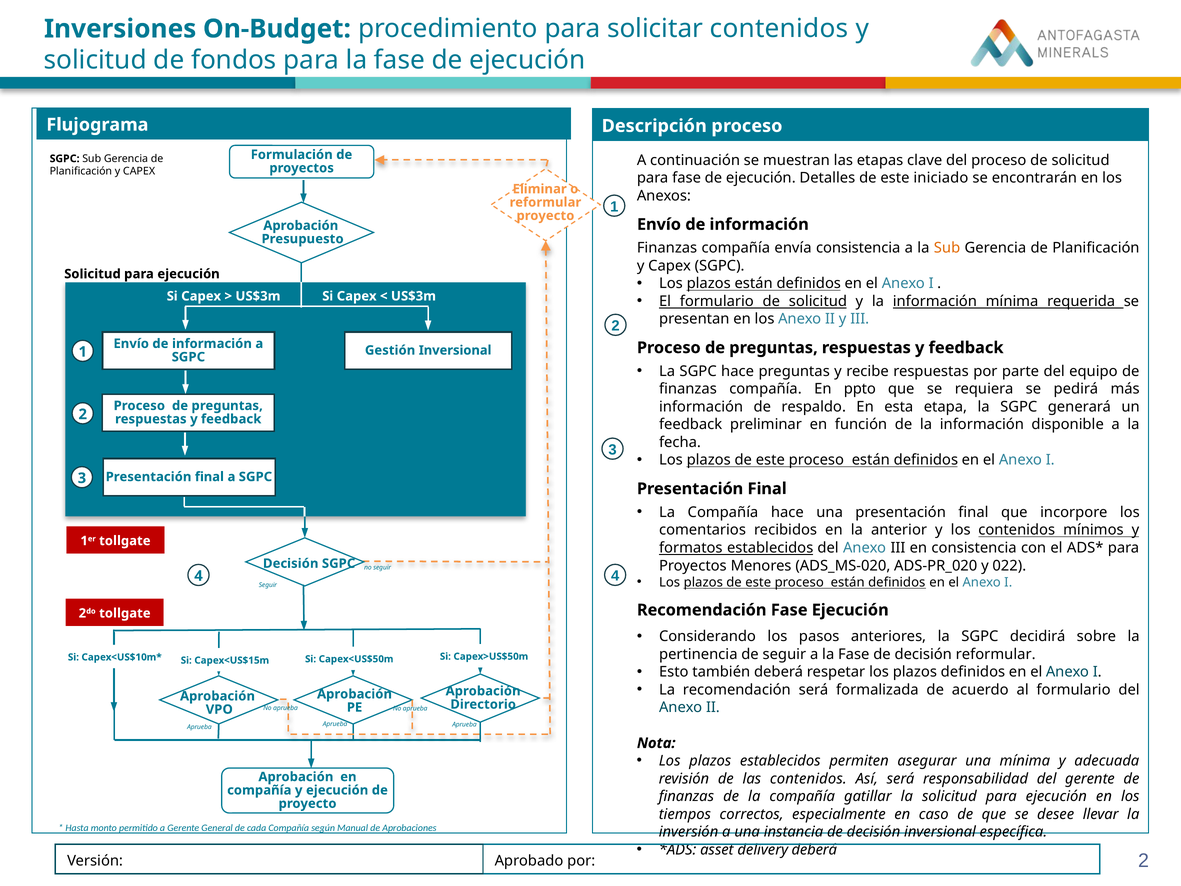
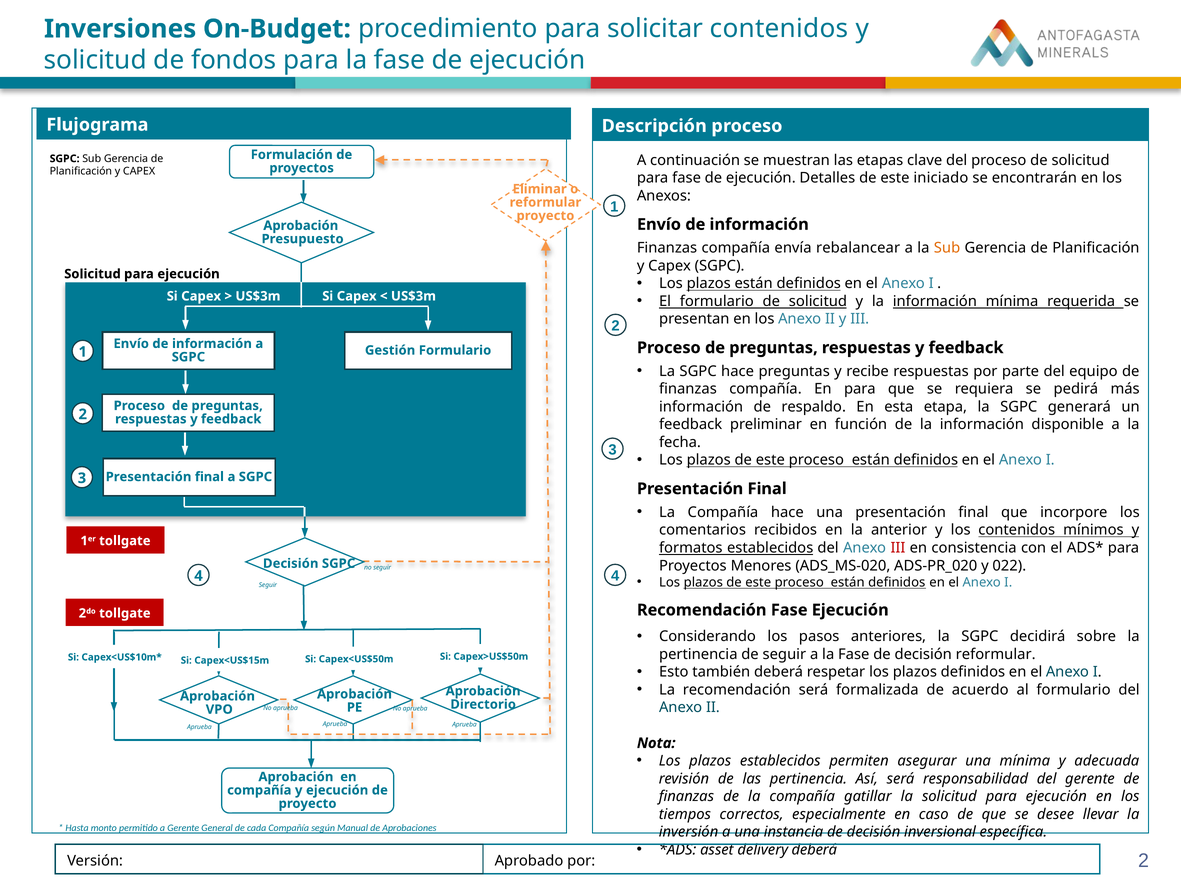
envía consistencia: consistencia -> rebalancear
Gestión Inversional: Inversional -> Formulario
En ppto: ppto -> para
III at (898, 548) colour: black -> red
las contenidos: contenidos -> pertinencia
